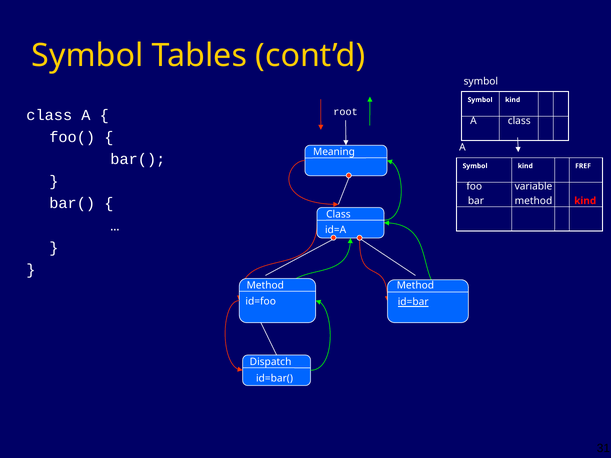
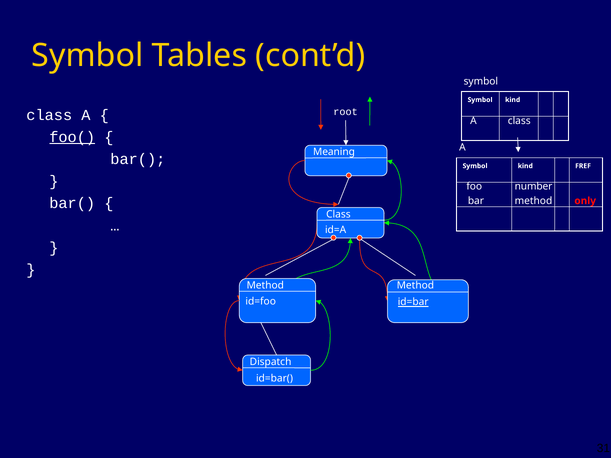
foo( underline: none -> present
variable: variable -> number
method kind: kind -> only
